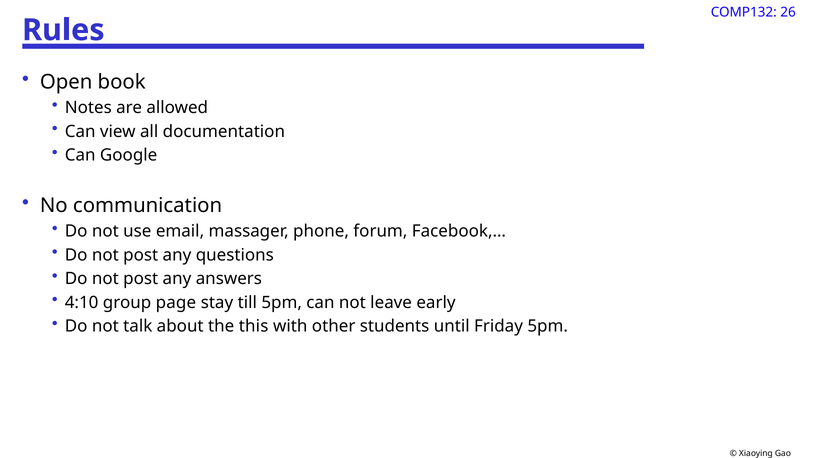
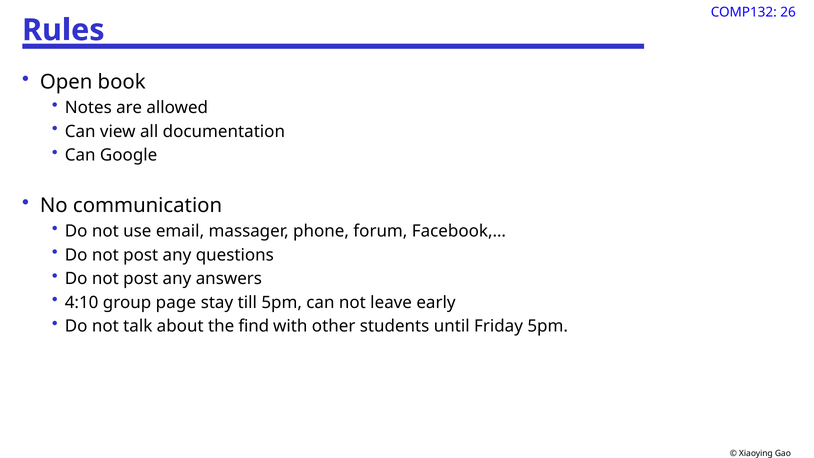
this: this -> find
